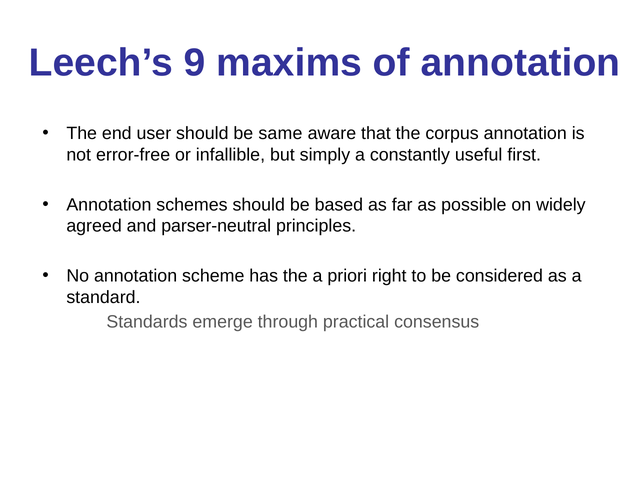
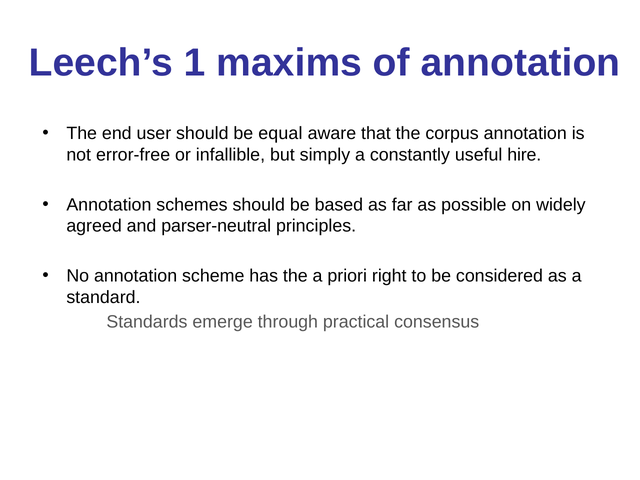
9: 9 -> 1
same: same -> equal
first: first -> hire
